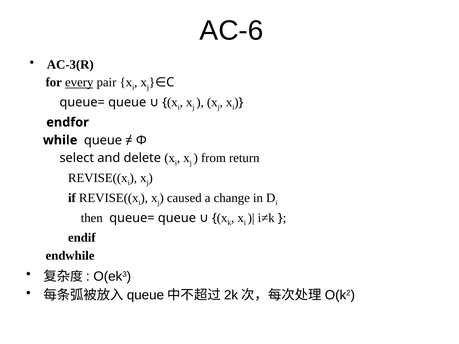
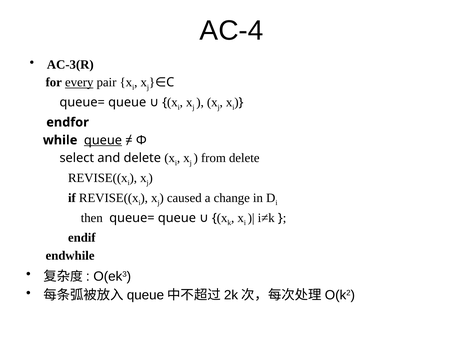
AC-6: AC-6 -> AC-4
queue at (103, 140) underline: none -> present
from return: return -> delete
